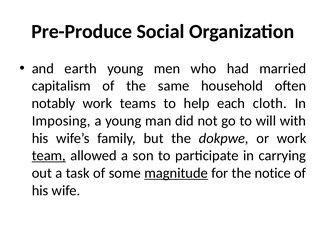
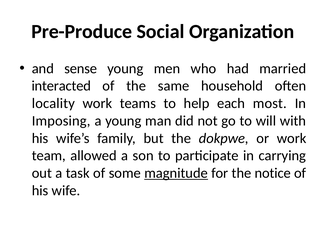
earth: earth -> sense
capitalism: capitalism -> interacted
notably: notably -> locality
cloth: cloth -> most
team underline: present -> none
